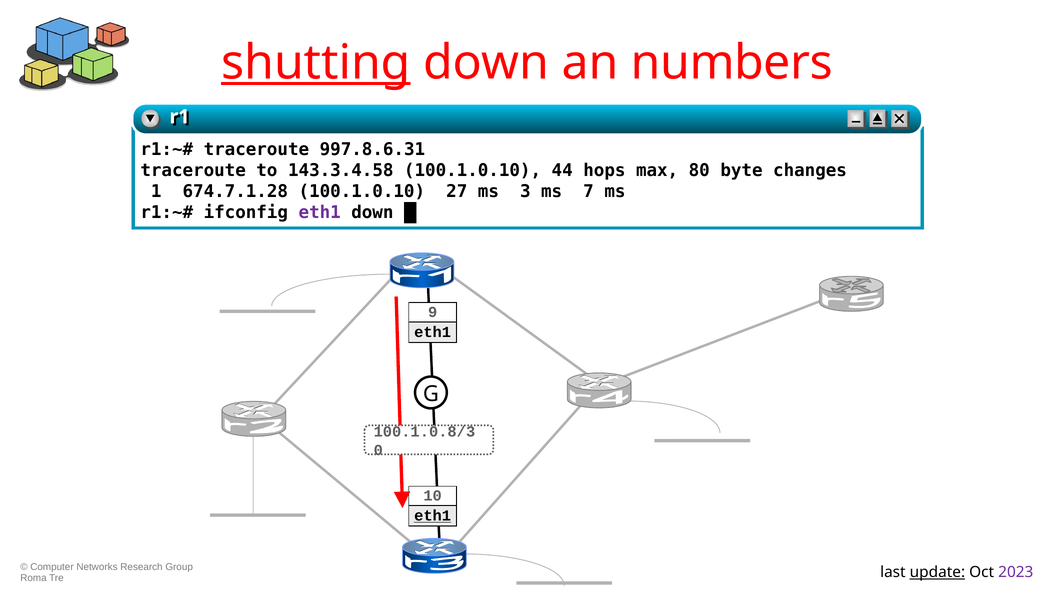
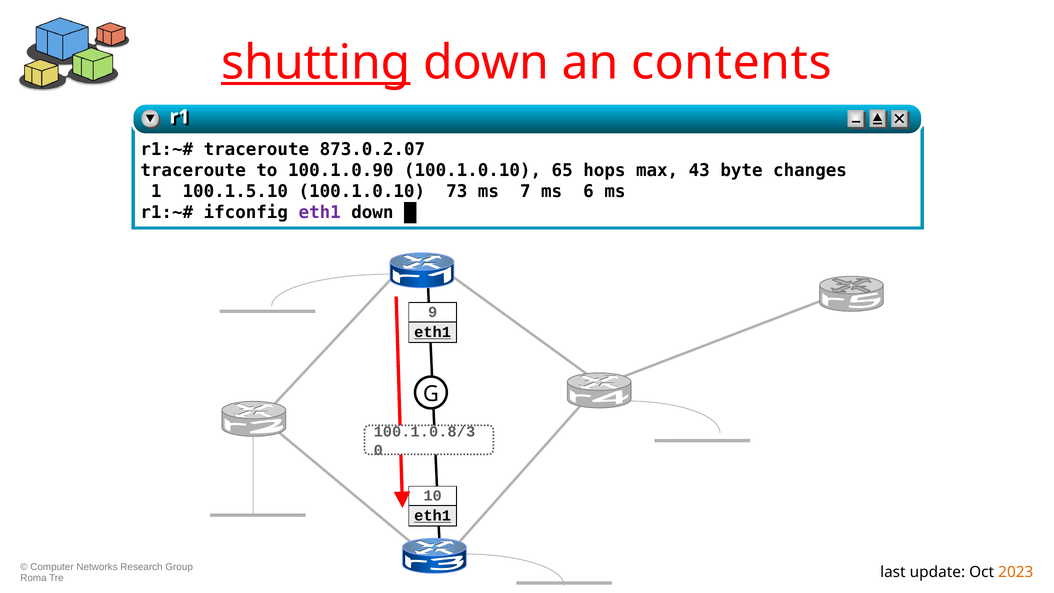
numbers: numbers -> contents
997.8.6.31: 997.8.6.31 -> 873.0.2.07
143.3.4.58: 143.3.4.58 -> 100.1.0.90
44: 44 -> 65
80: 80 -> 43
674.7.1.28: 674.7.1.28 -> 100.1.5.10
27: 27 -> 73
3: 3 -> 7
7: 7 -> 6
eth1 at (433, 332) underline: none -> present
update underline: present -> none
2023 colour: purple -> orange
